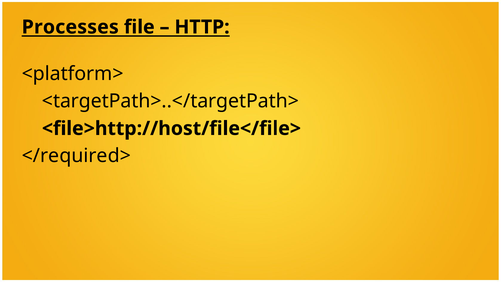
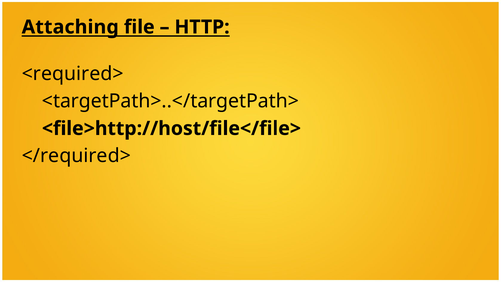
Processes: Processes -> Attaching
<platform>: <platform> -> <required>
